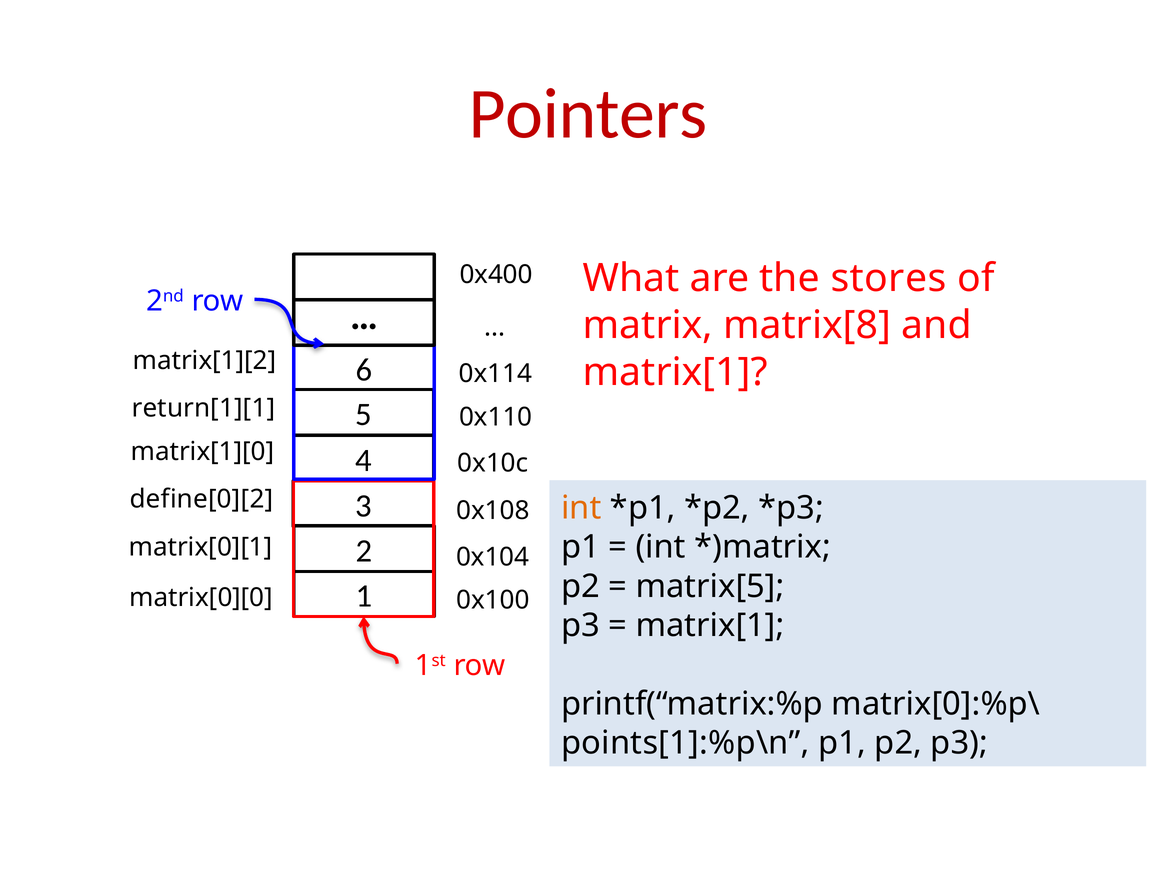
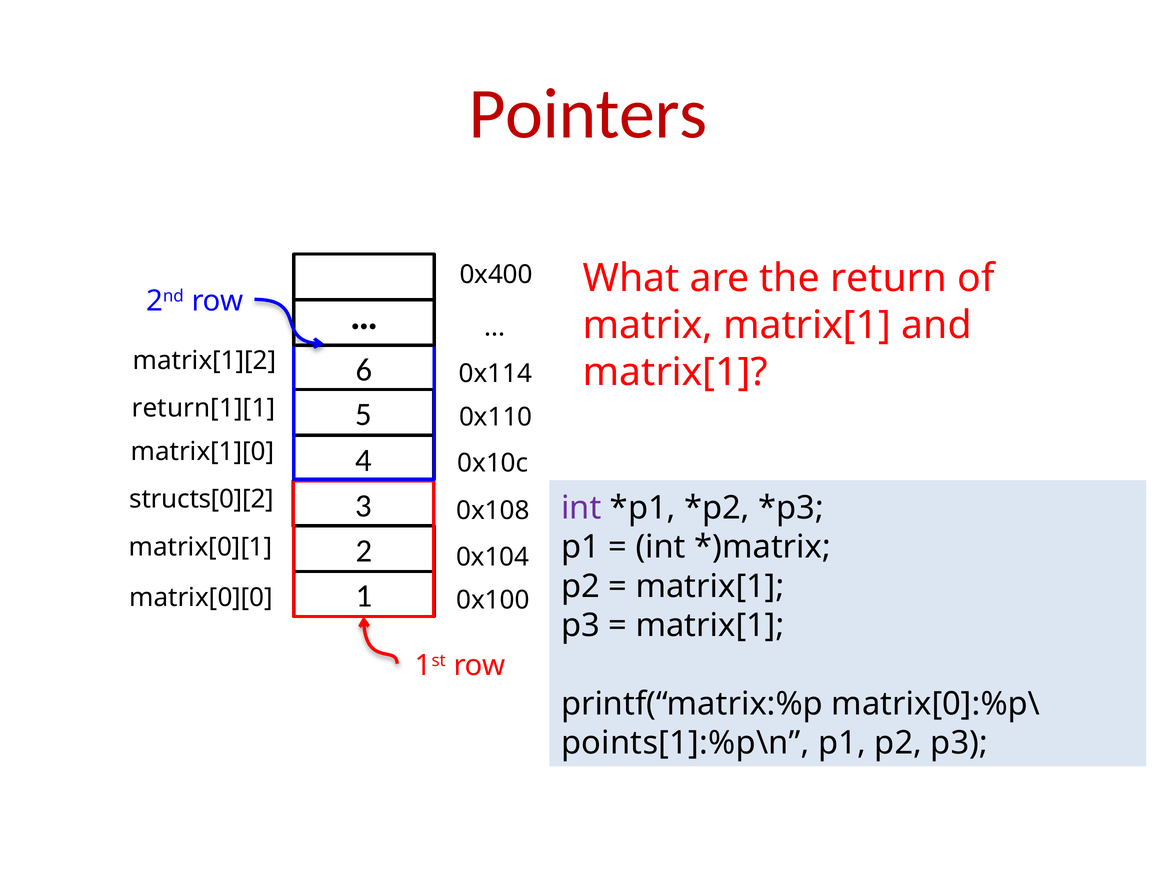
stores: stores -> return
matrix matrix[8: matrix[8 -> matrix[1
define[0][2: define[0][2 -> structs[0][2
int at (581, 508) colour: orange -> purple
matrix[5 at (710, 586): matrix[5 -> matrix[1
